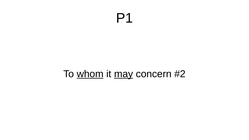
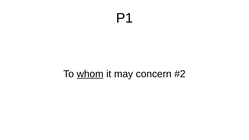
may underline: present -> none
